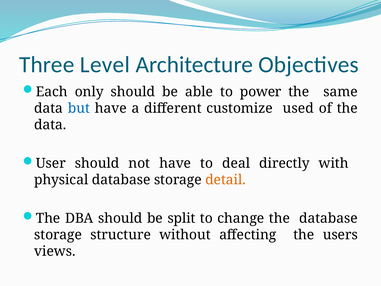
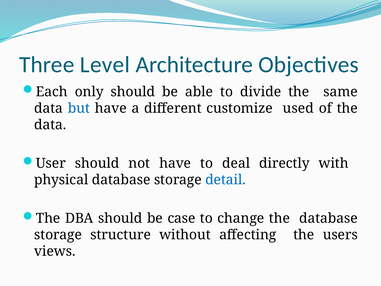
power: power -> divide
detail colour: orange -> blue
split: split -> case
